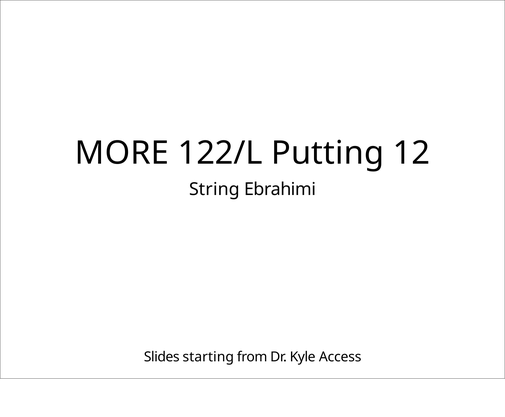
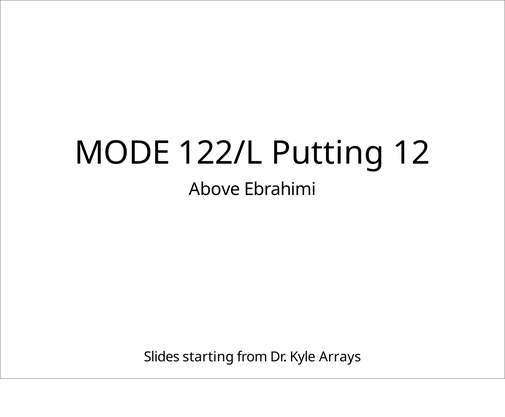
MORE: MORE -> MODE
String: String -> Above
Access: Access -> Arrays
